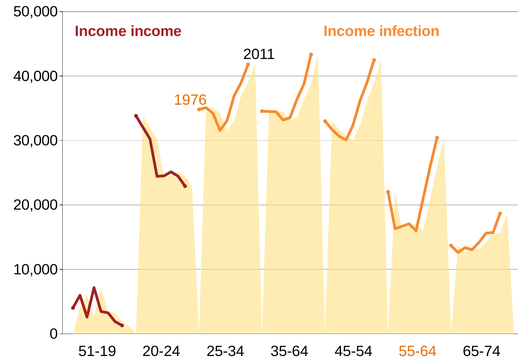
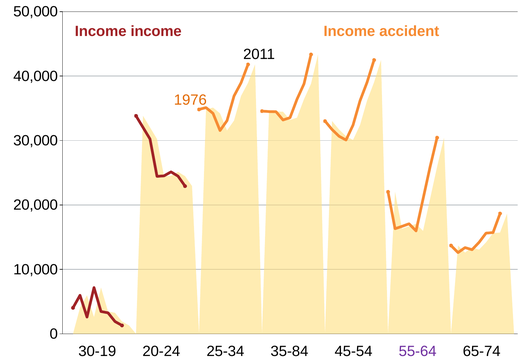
infection: infection -> accident
51-19: 51-19 -> 30-19
35-64: 35-64 -> 35-84
55-64 colour: orange -> purple
